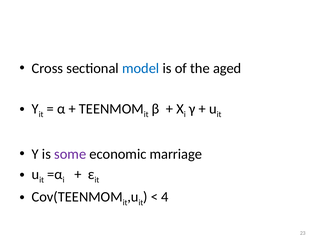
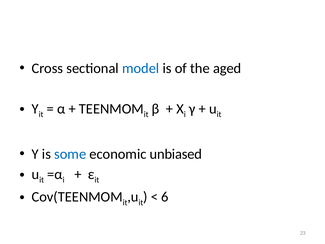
some colour: purple -> blue
marriage: marriage -> unbiased
4: 4 -> 6
